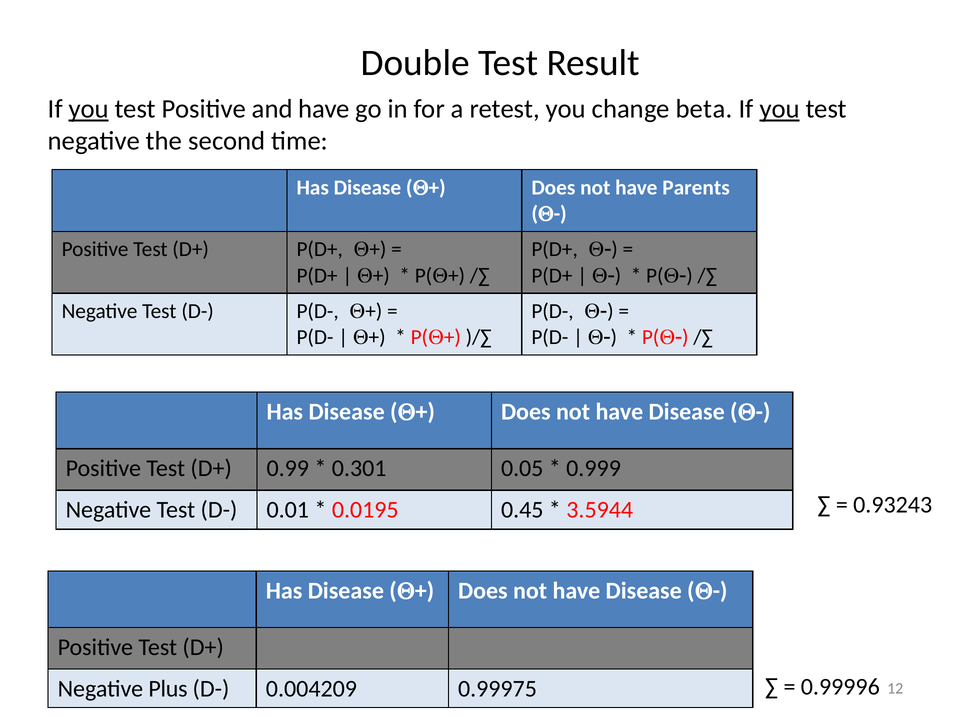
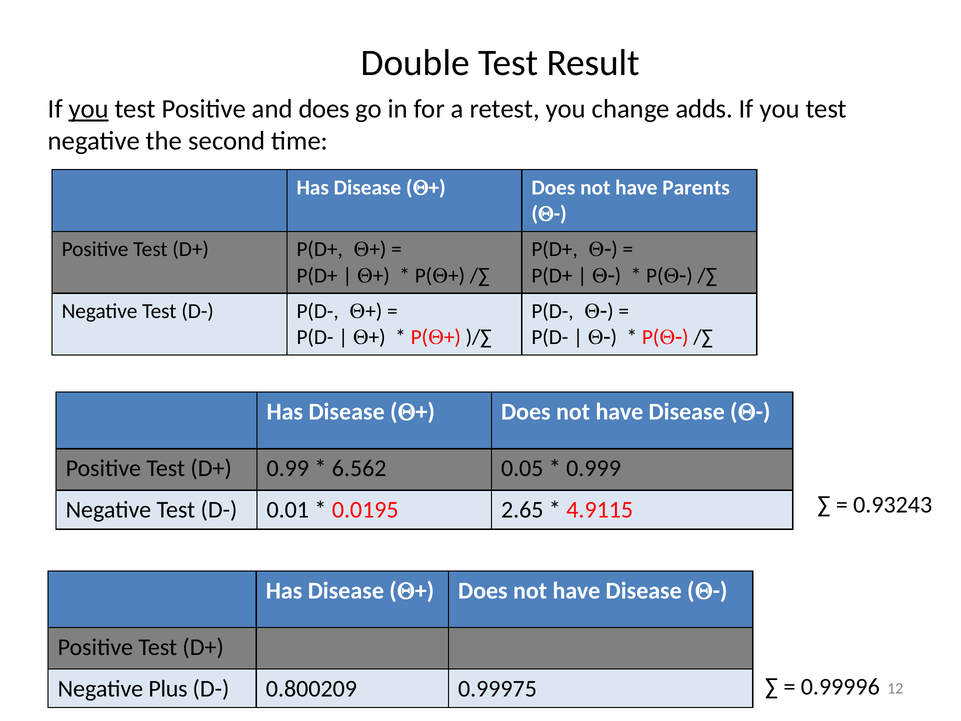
and have: have -> does
beta: beta -> adds
you at (780, 109) underline: present -> none
0.301: 0.301 -> 6.562
0.45: 0.45 -> 2.65
3.5944: 3.5944 -> 4.9115
0.004209: 0.004209 -> 0.800209
